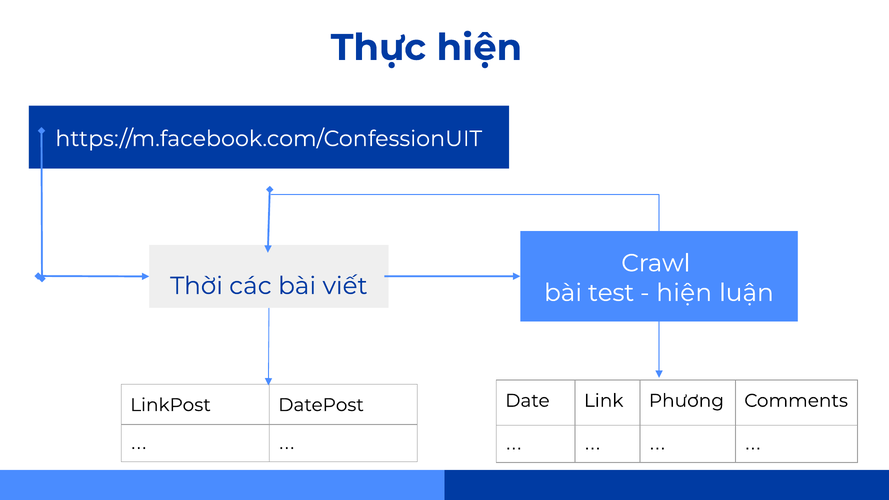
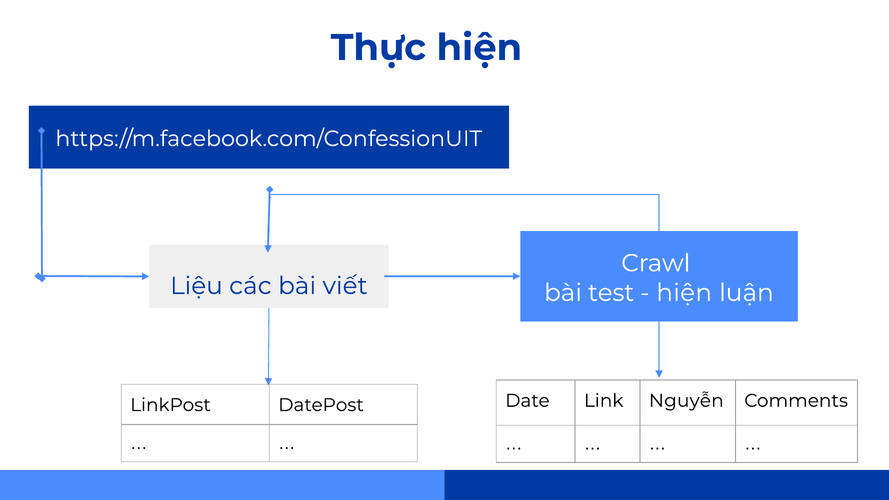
Thời: Thời -> Liệu
Phương: Phương -> Nguyễn
